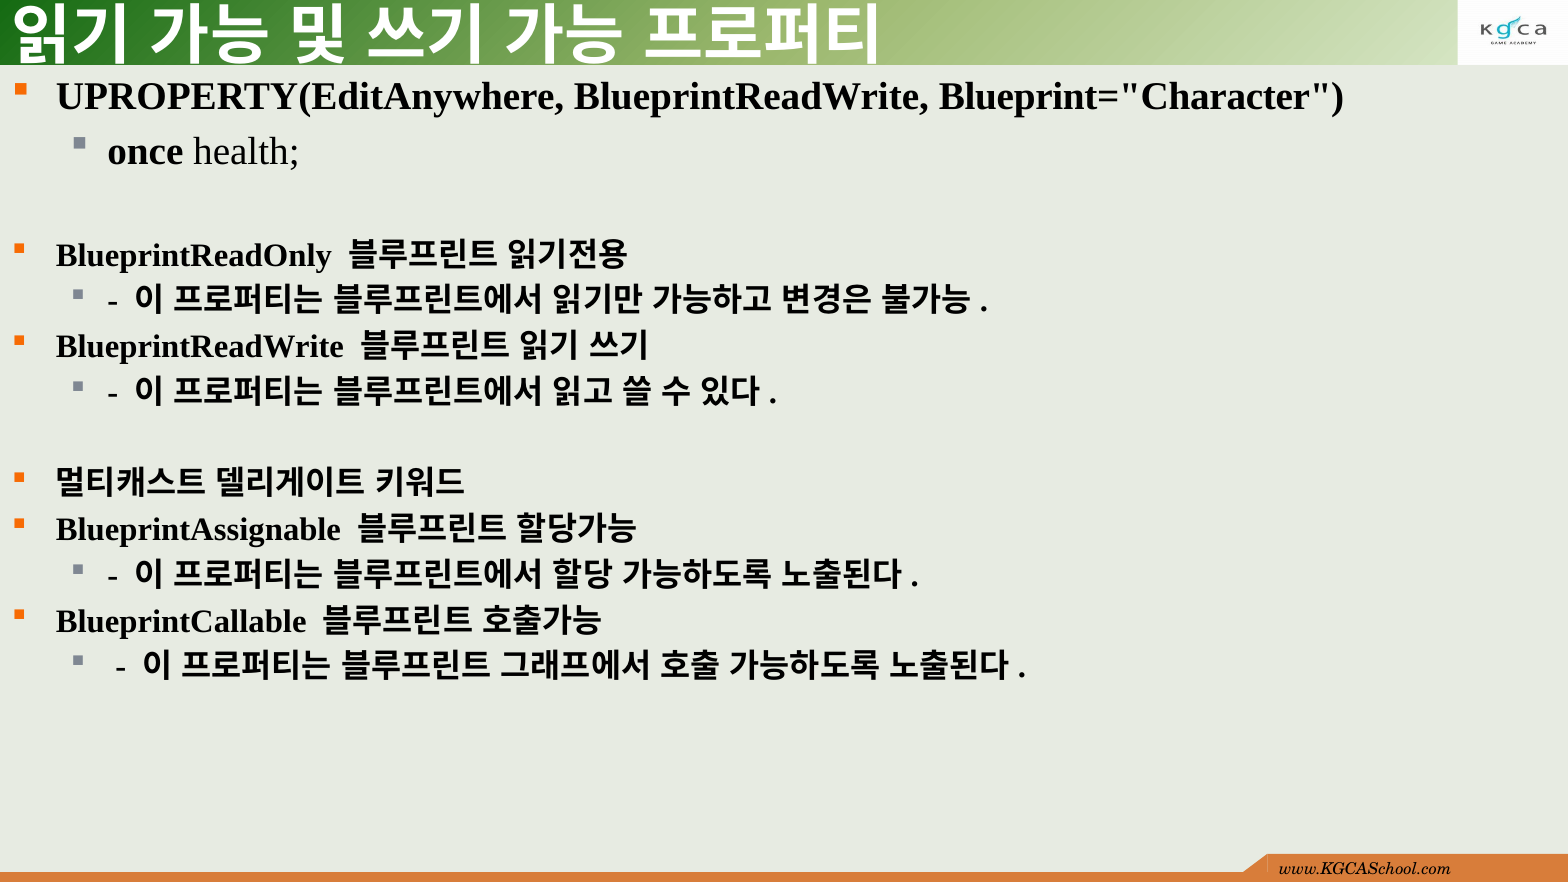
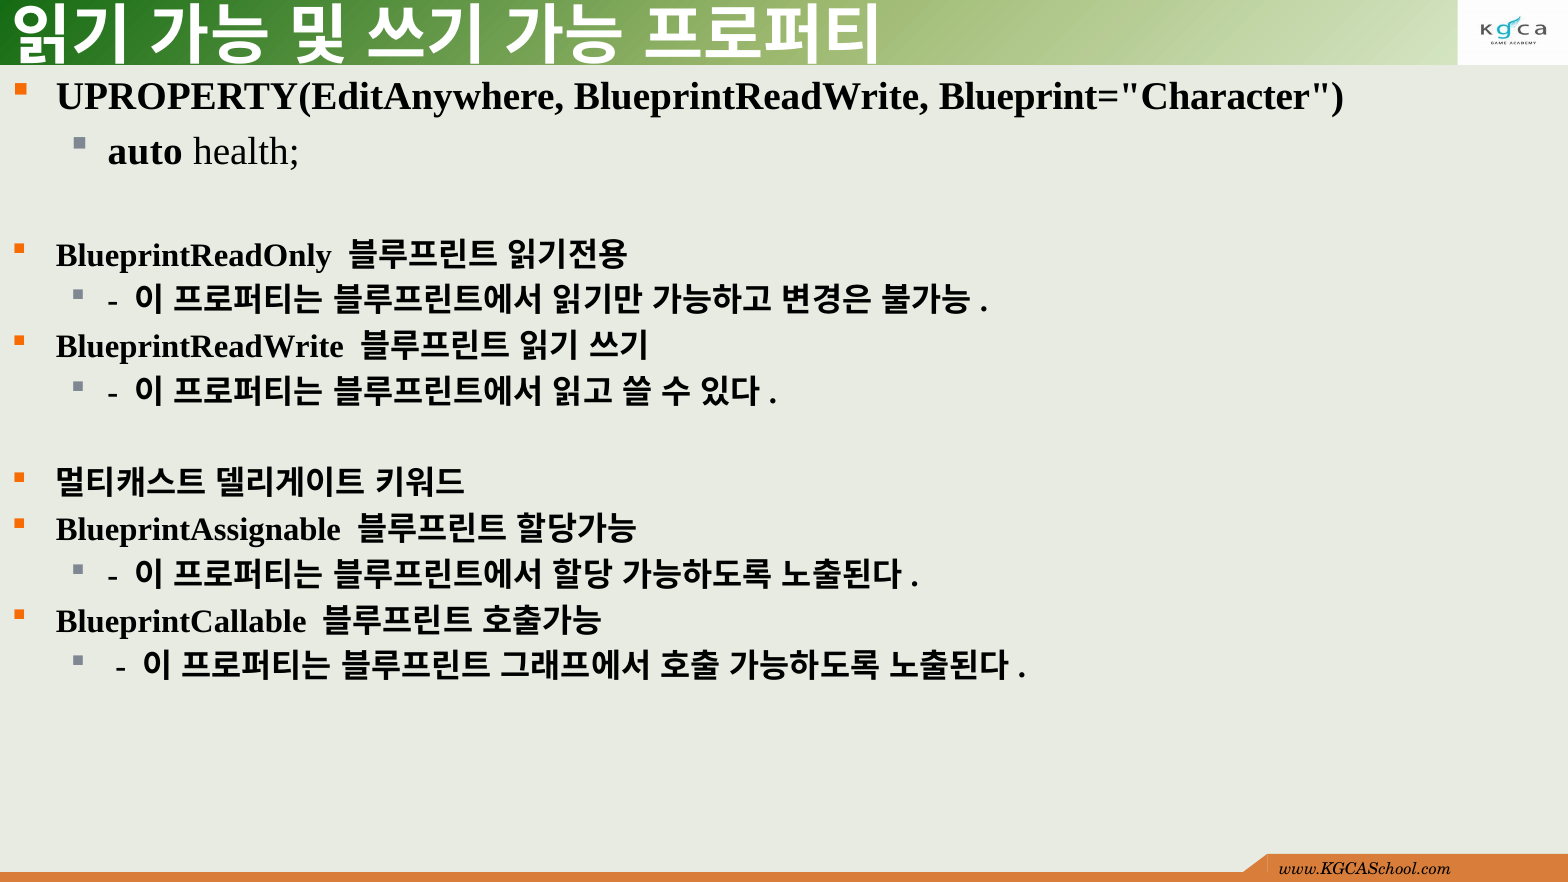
once: once -> auto
